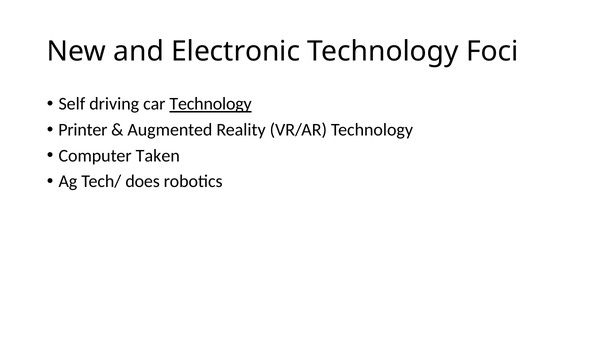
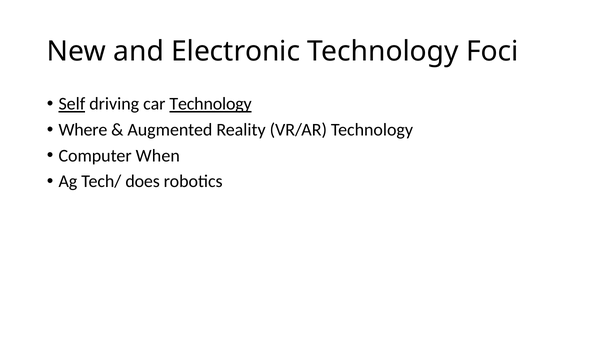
Self underline: none -> present
Printer: Printer -> Where
Taken: Taken -> When
